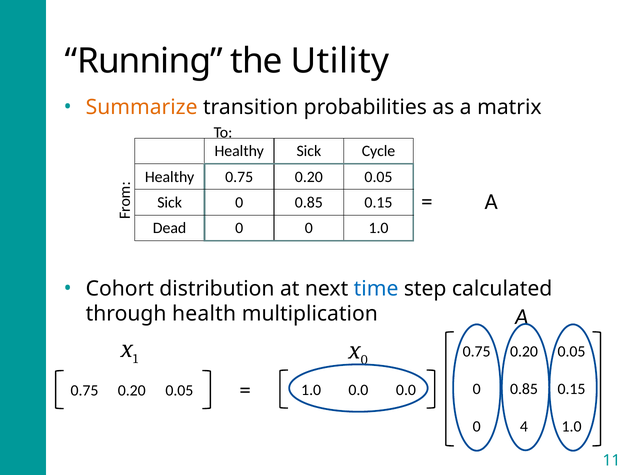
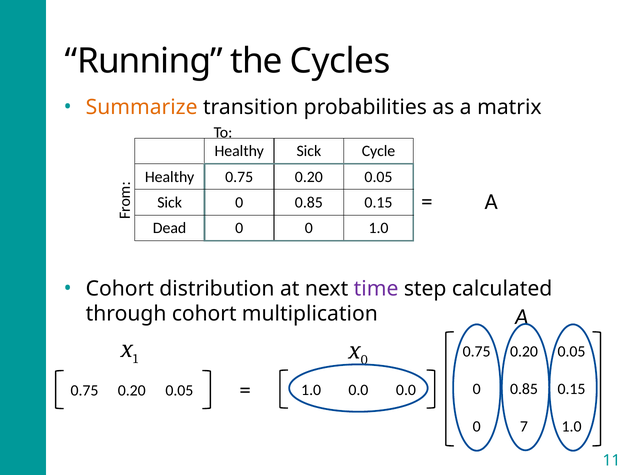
Utility: Utility -> Cycles
time colour: blue -> purple
through health: health -> cohort
4: 4 -> 7
